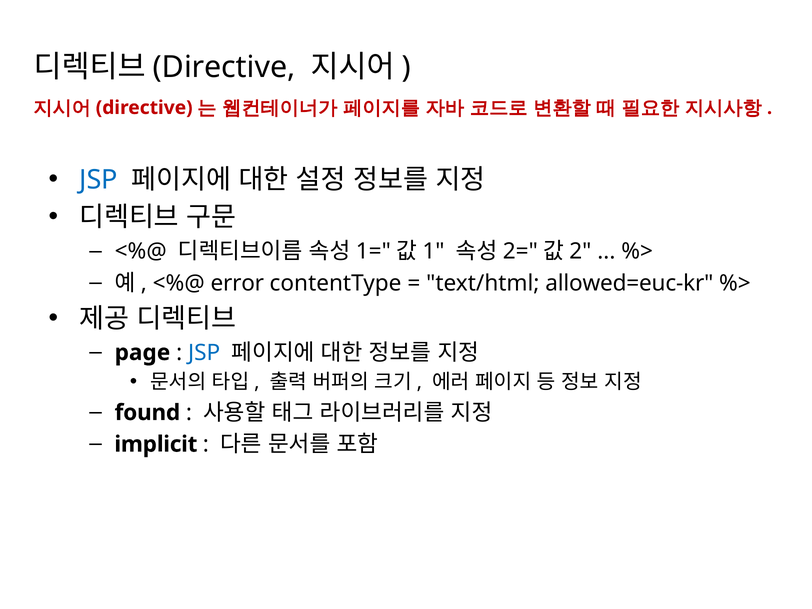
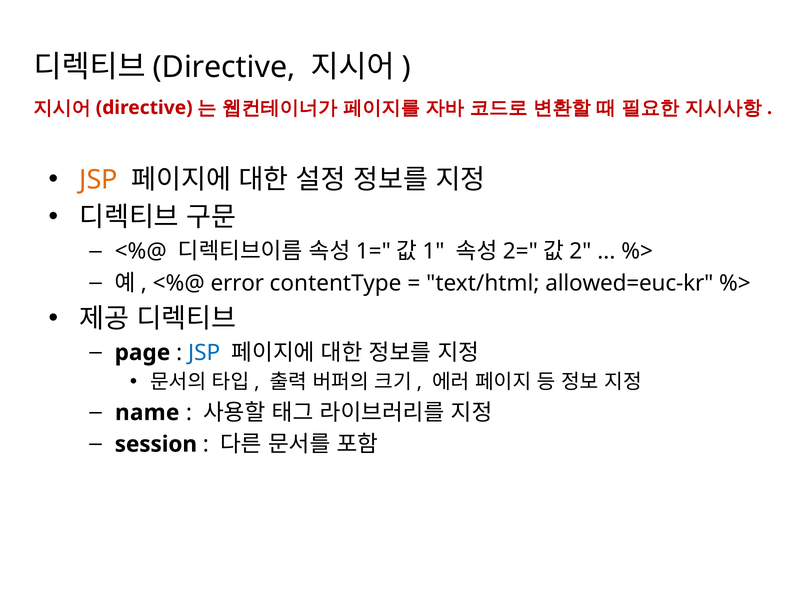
JSP at (98, 180) colour: blue -> orange
found: found -> name
implicit: implicit -> session
